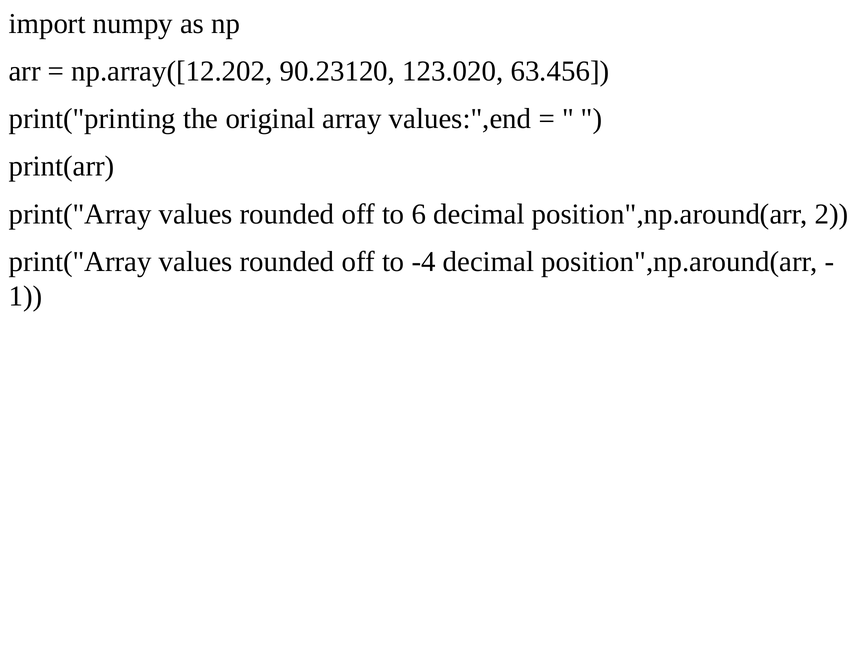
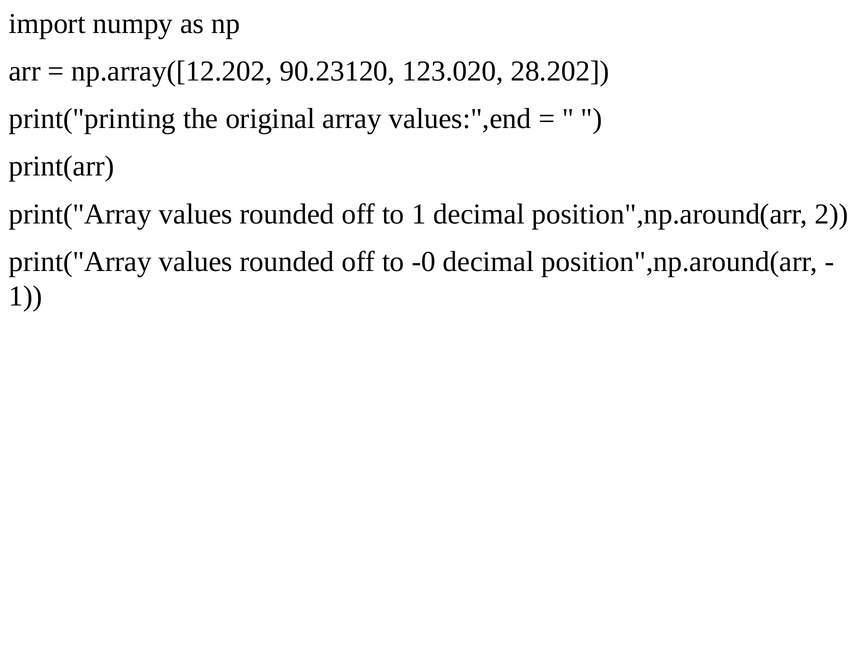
63.456: 63.456 -> 28.202
to 6: 6 -> 1
-4: -4 -> -0
